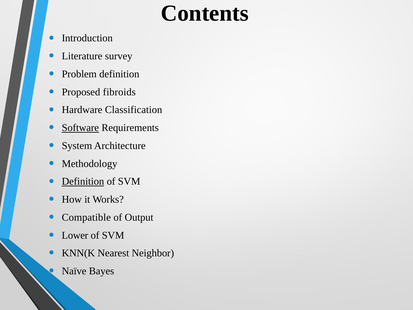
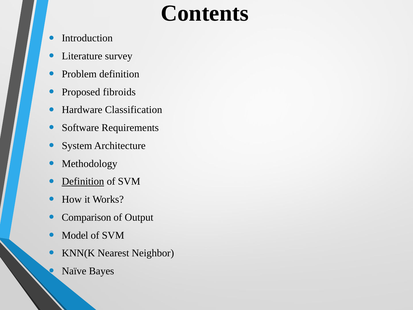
Software underline: present -> none
Compatible: Compatible -> Comparison
Lower: Lower -> Model
